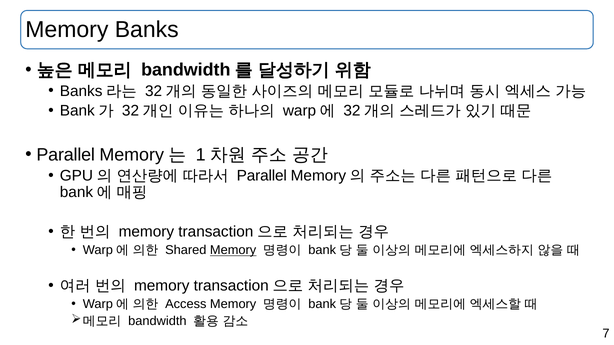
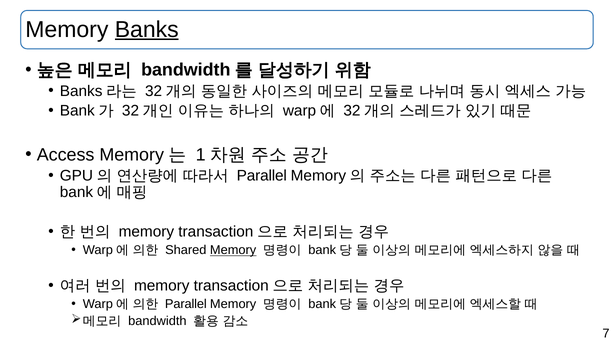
Banks at (147, 29) underline: none -> present
Parallel at (66, 155): Parallel -> Access
Access at (186, 304): Access -> Parallel
